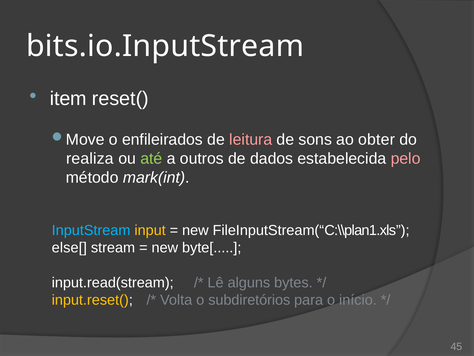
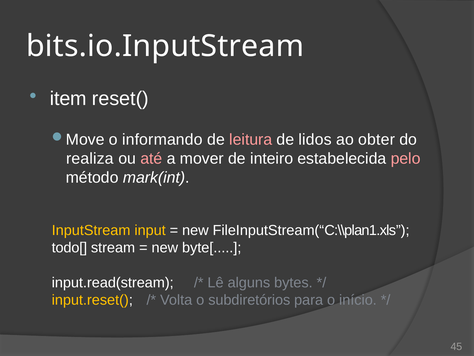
enfileirados: enfileirados -> informando
sons: sons -> lidos
até colour: light green -> pink
outros: outros -> mover
dados: dados -> inteiro
InputStream colour: light blue -> yellow
else[: else[ -> todo[
